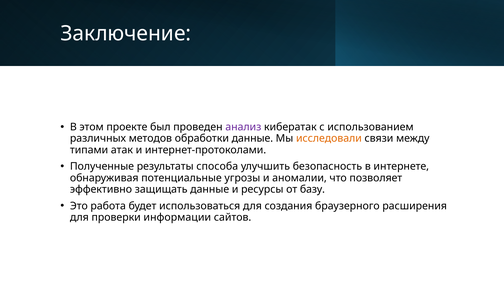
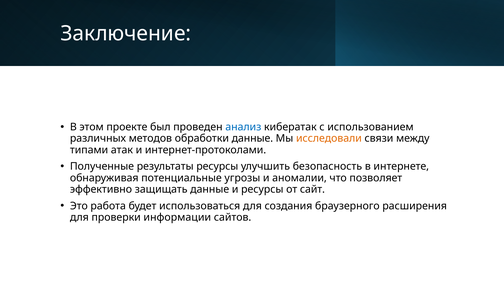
анализ colour: purple -> blue
результаты способа: способа -> ресурсы
базу: базу -> сайт
